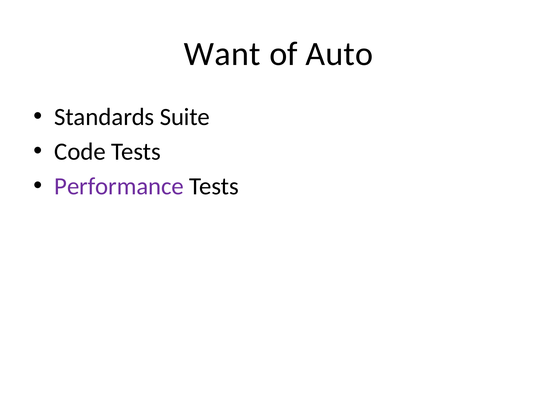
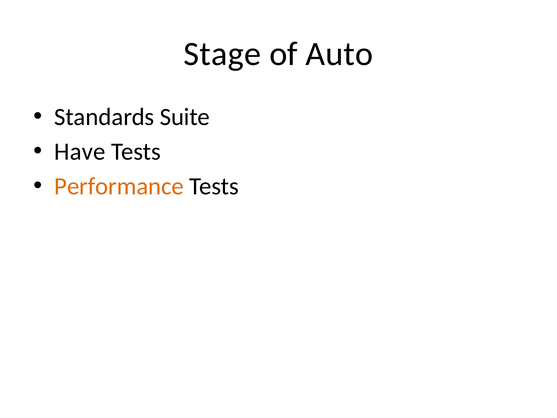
Want: Want -> Stage
Code: Code -> Have
Performance colour: purple -> orange
